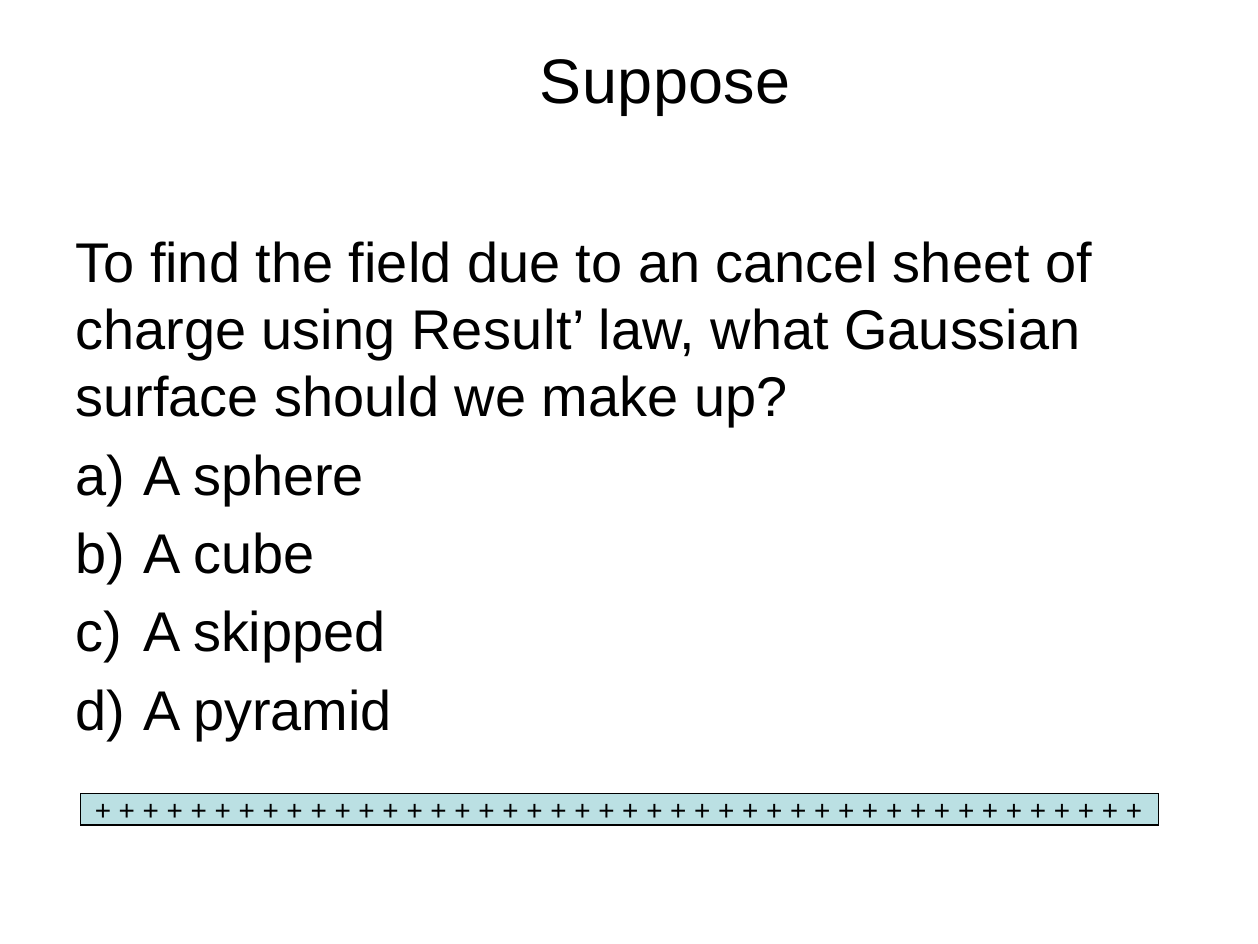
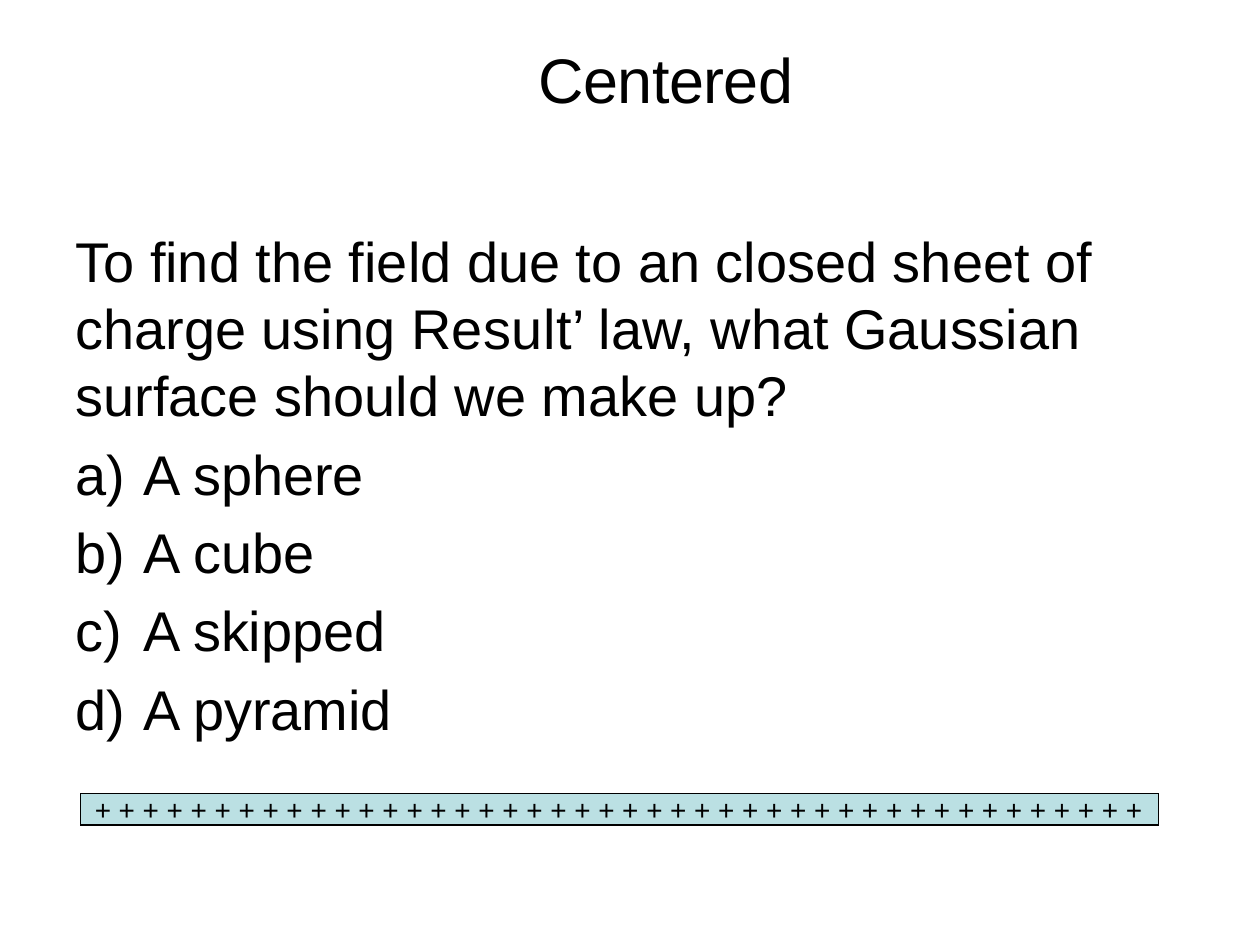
Suppose: Suppose -> Centered
cancel: cancel -> closed
